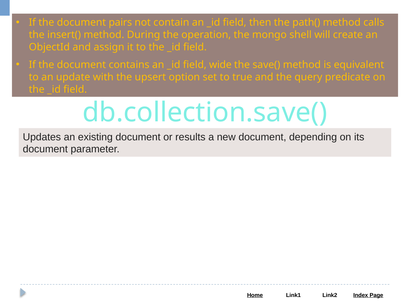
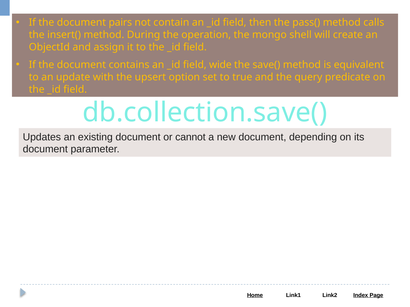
path(: path( -> pass(
results: results -> cannot
